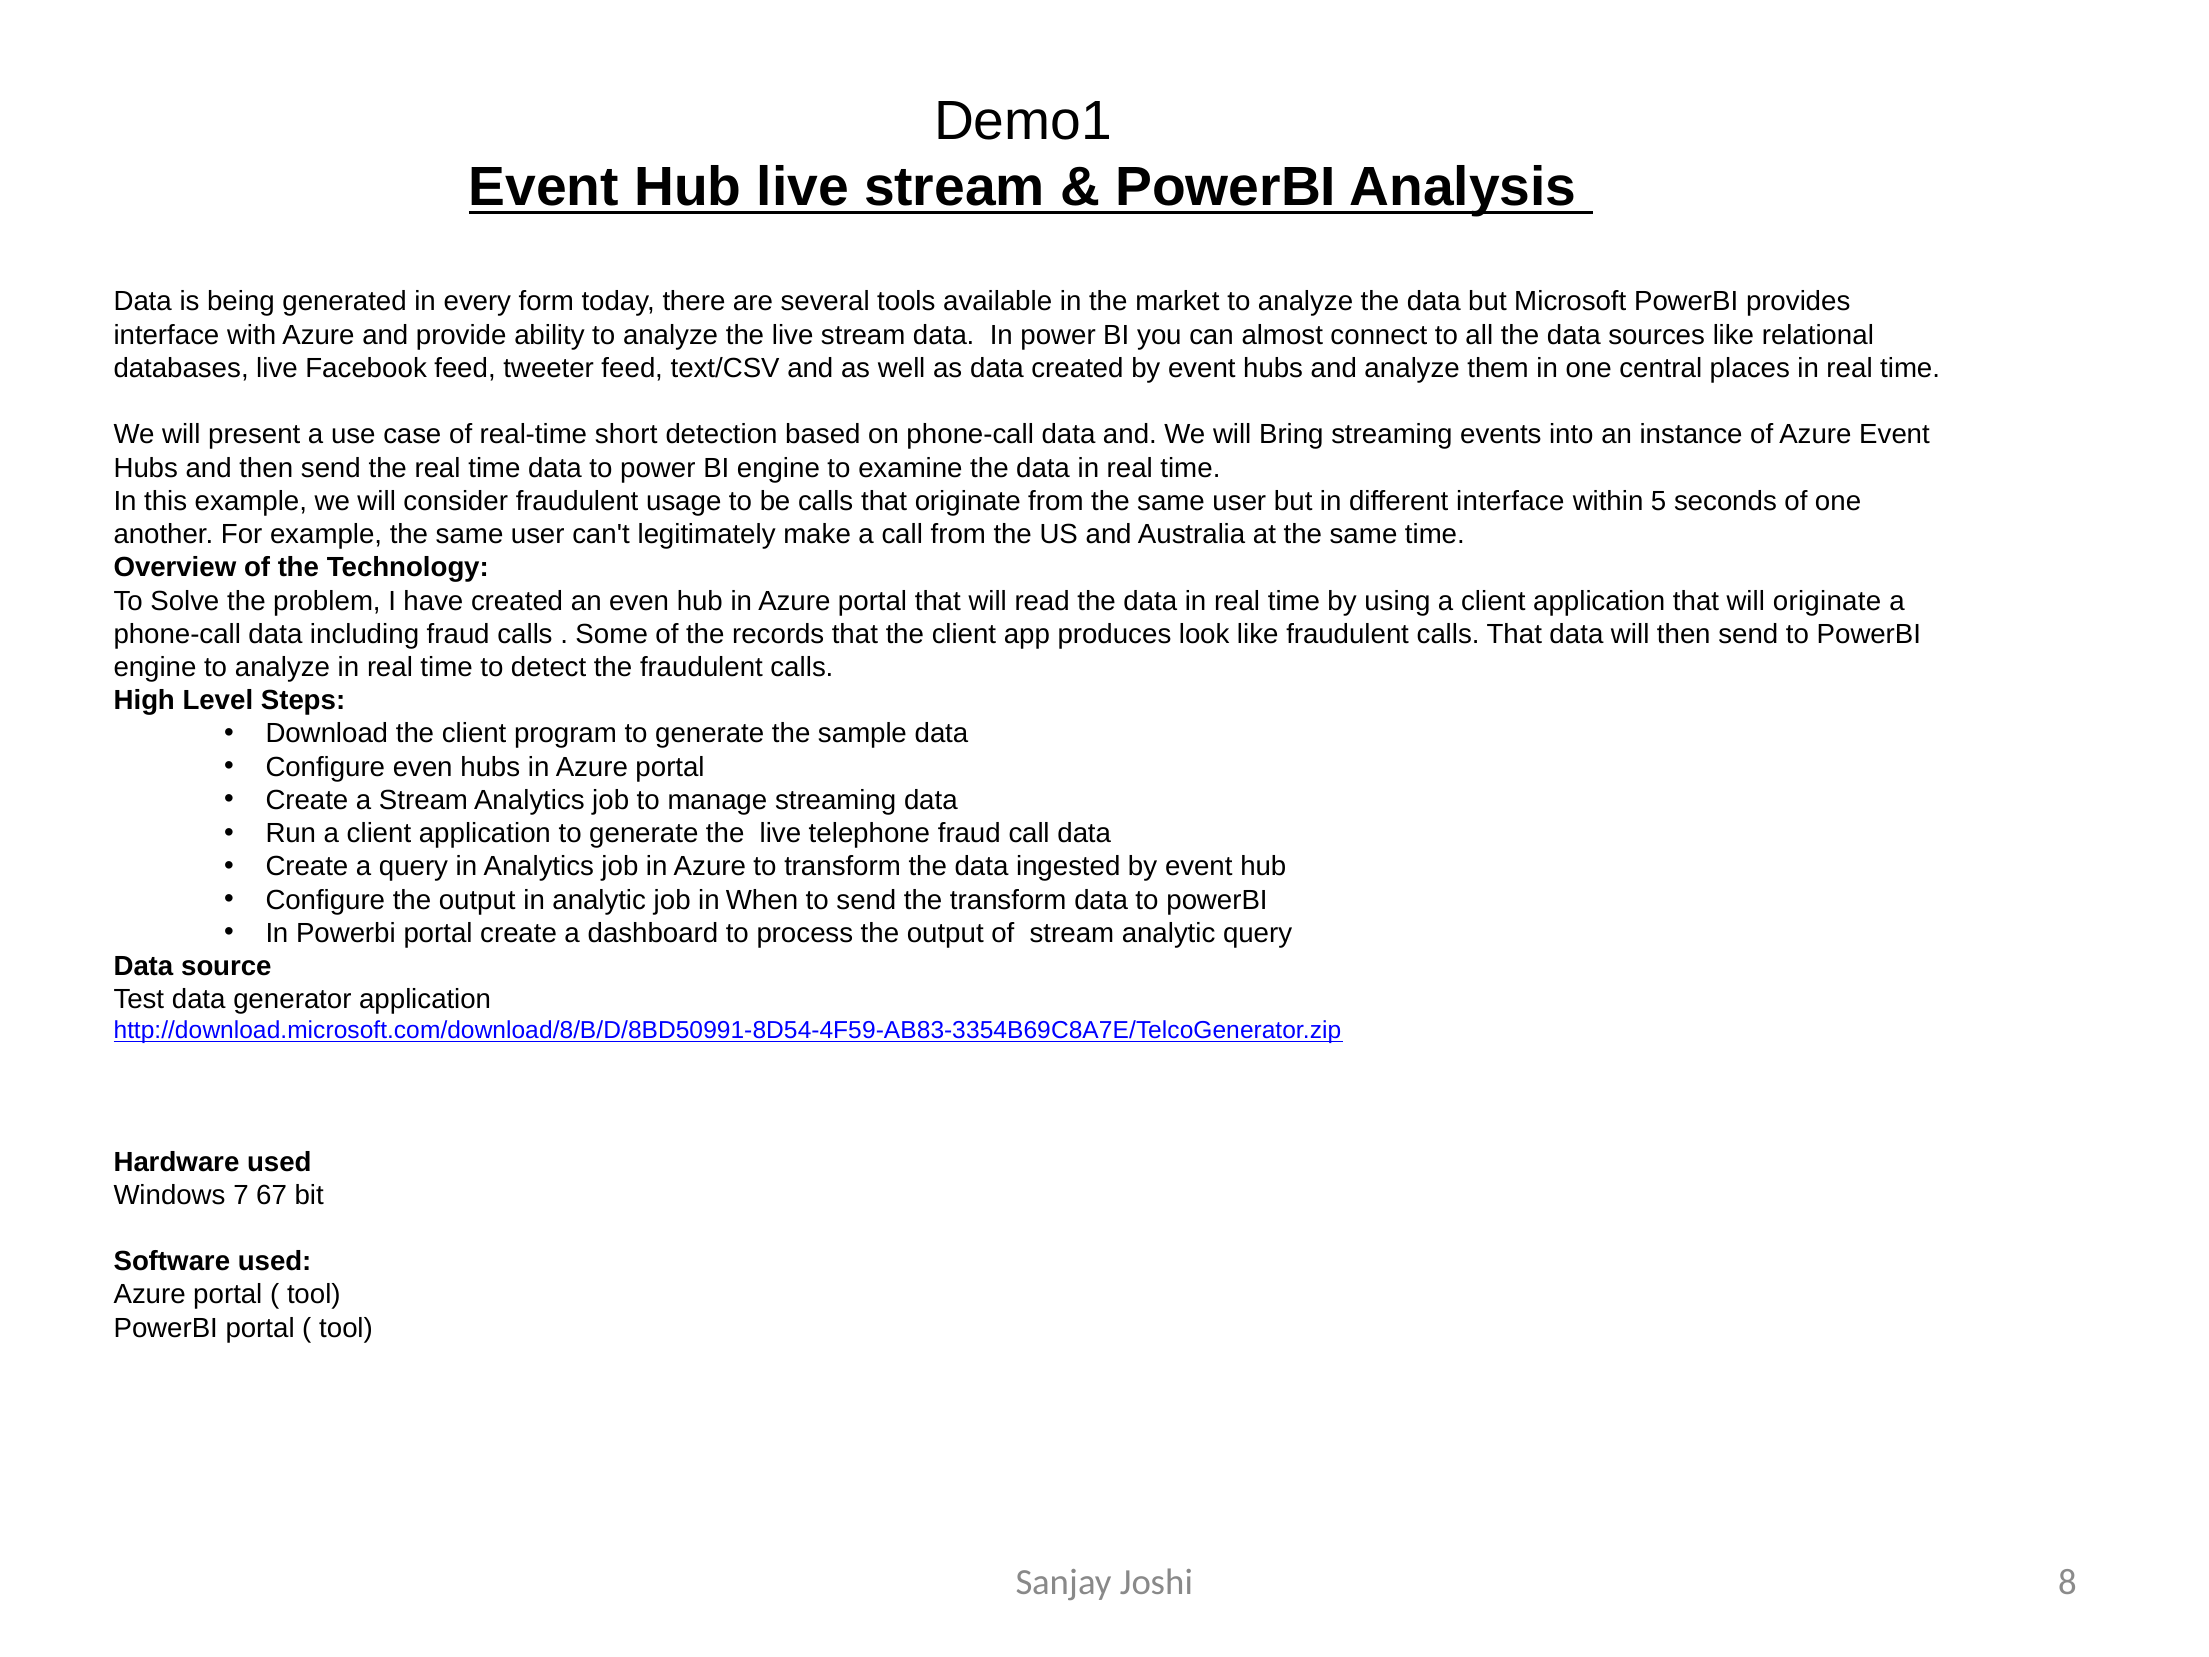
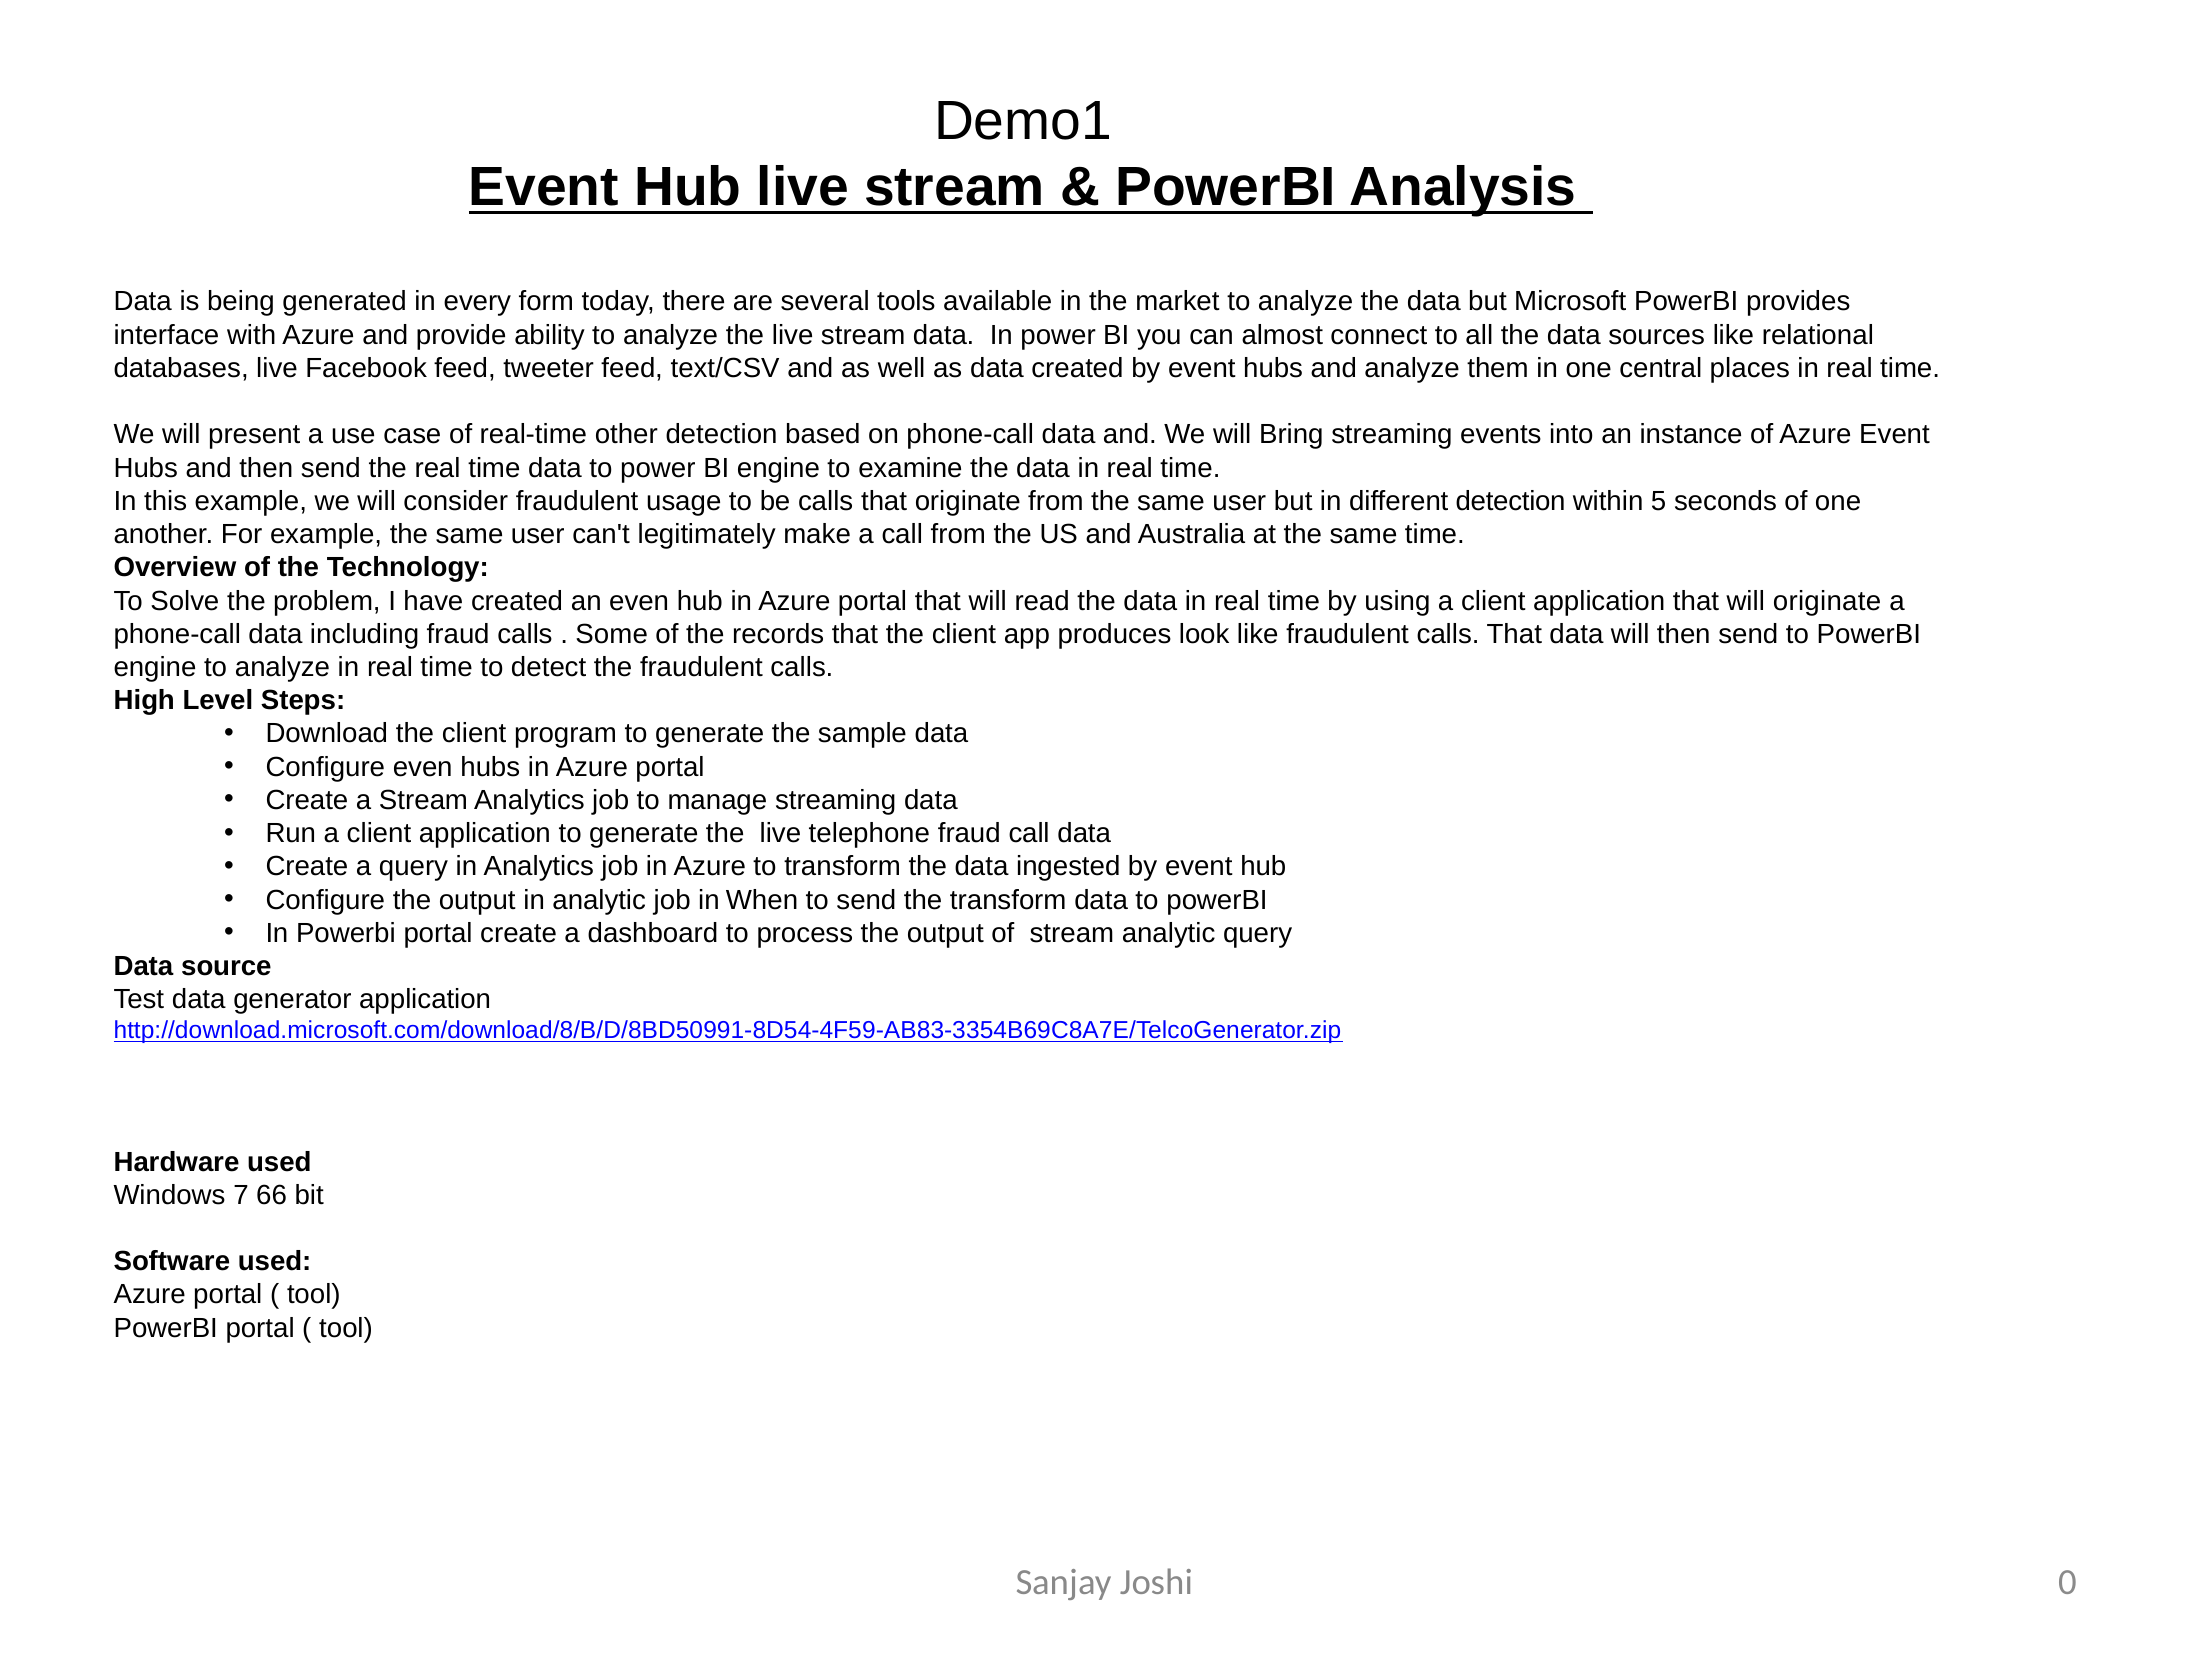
short: short -> other
different interface: interface -> detection
67: 67 -> 66
8: 8 -> 0
